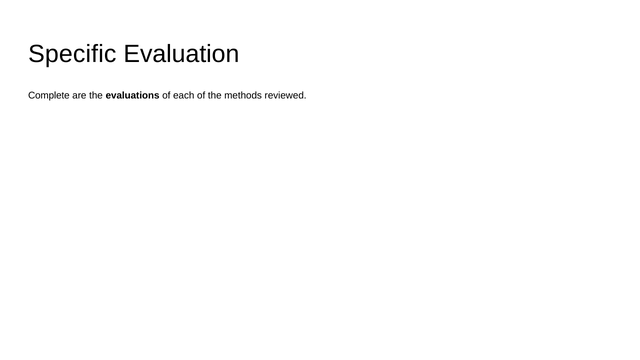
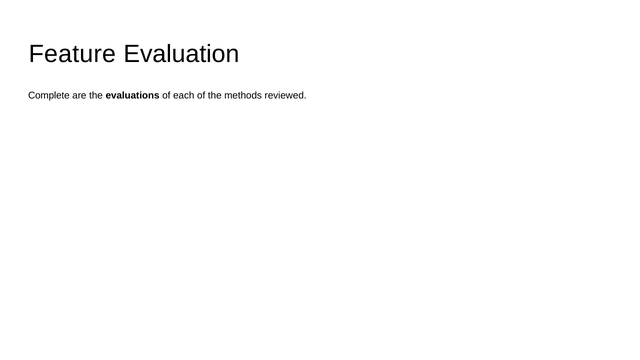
Specific: Specific -> Feature
